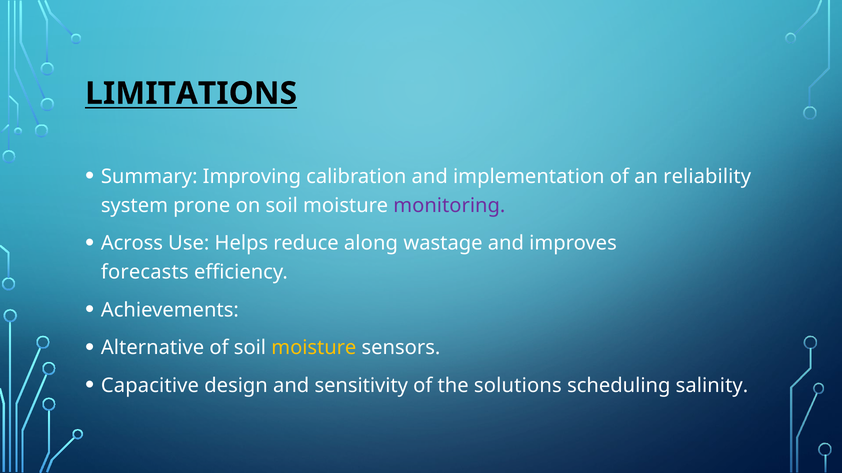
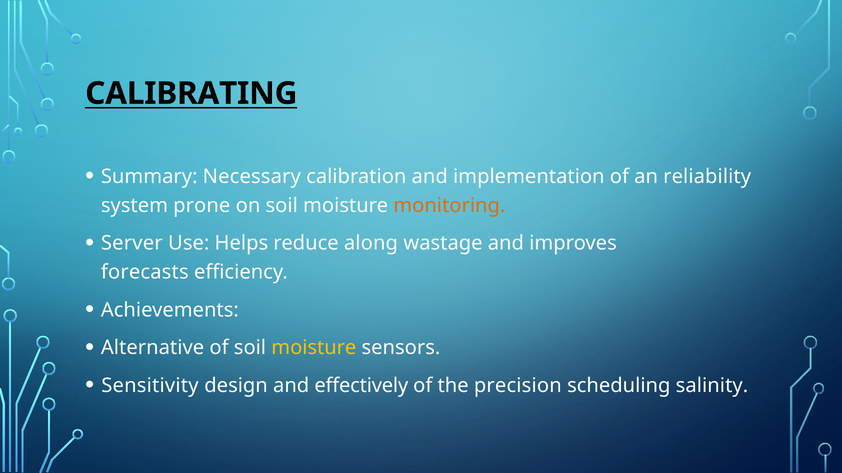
LIMITATIONS: LIMITATIONS -> CALIBRATING
Improving: Improving -> Necessary
monitoring colour: purple -> orange
Across: Across -> Server
Capacitive: Capacitive -> Sensitivity
sensitivity: sensitivity -> effectively
solutions: solutions -> precision
